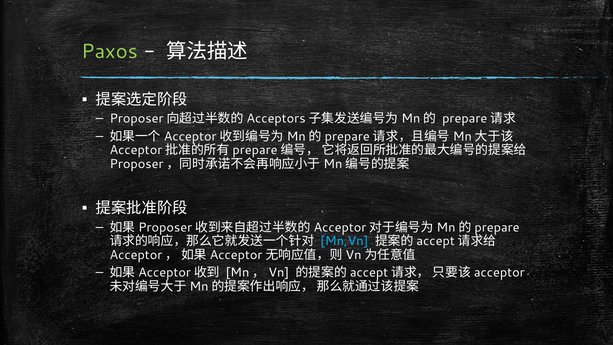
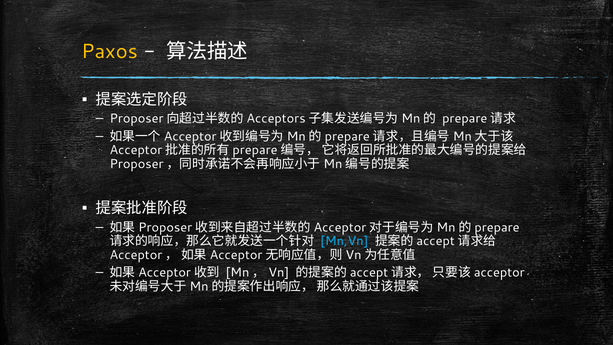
Paxos colour: light green -> yellow
